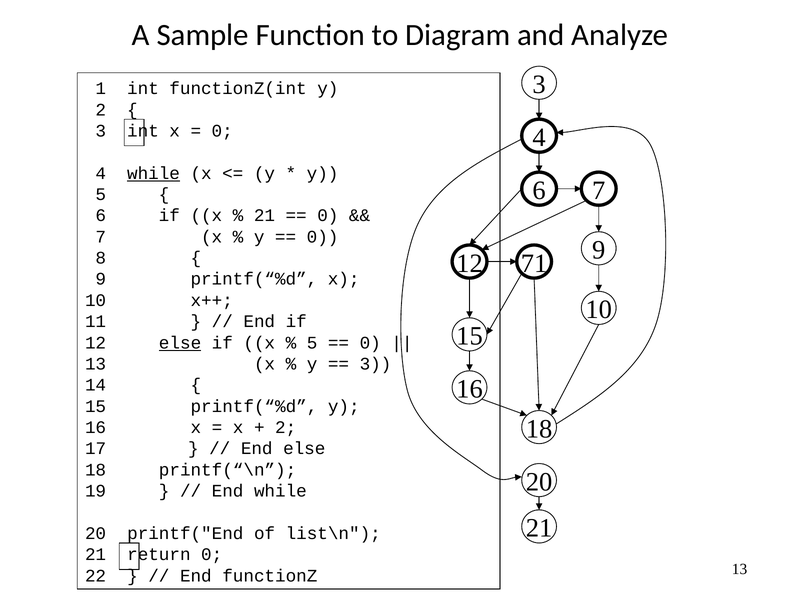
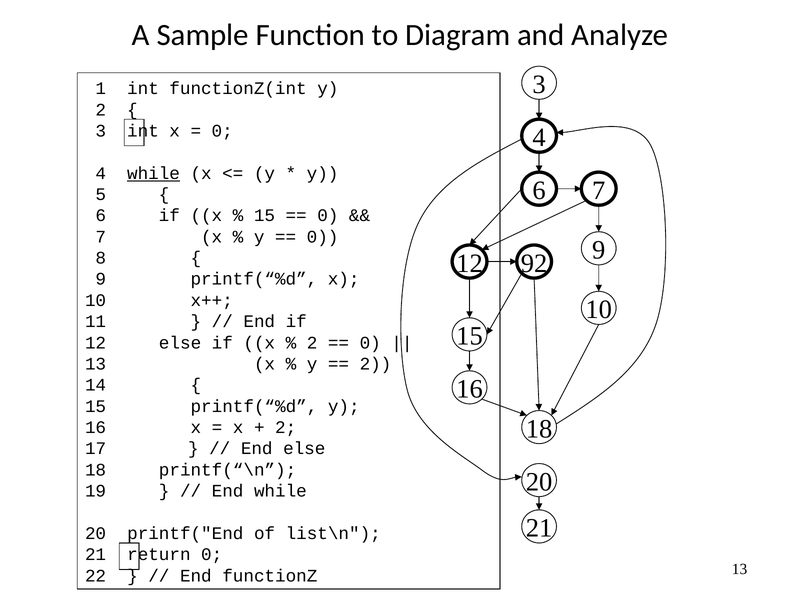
21 at (264, 216): 21 -> 15
71: 71 -> 92
else at (180, 343) underline: present -> none
5 at (312, 343): 5 -> 2
3 at (375, 364): 3 -> 2
